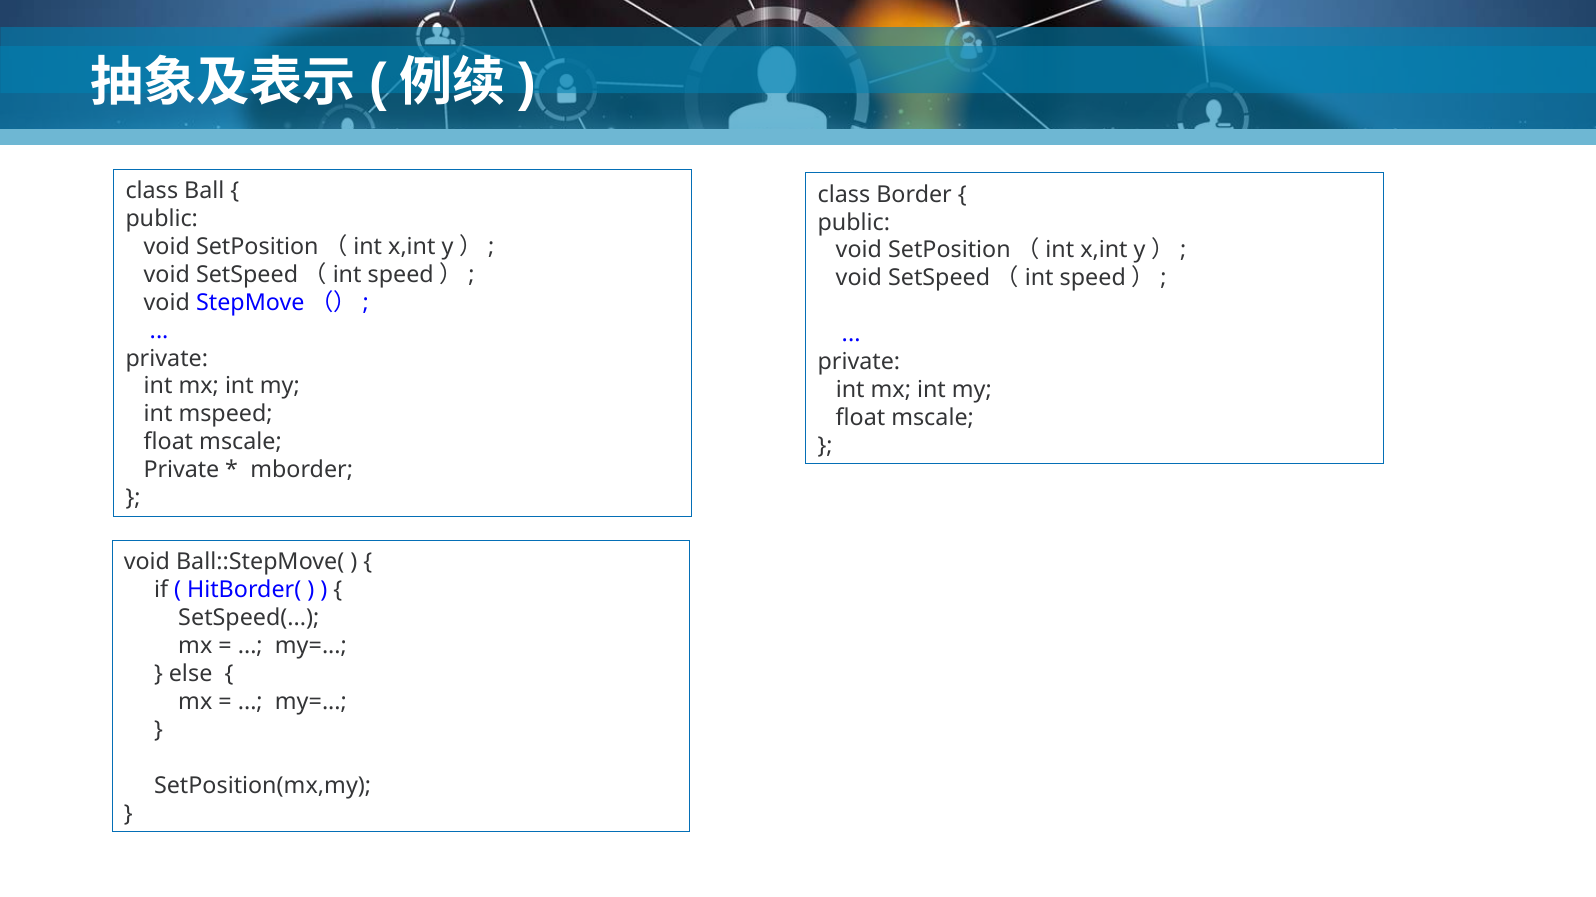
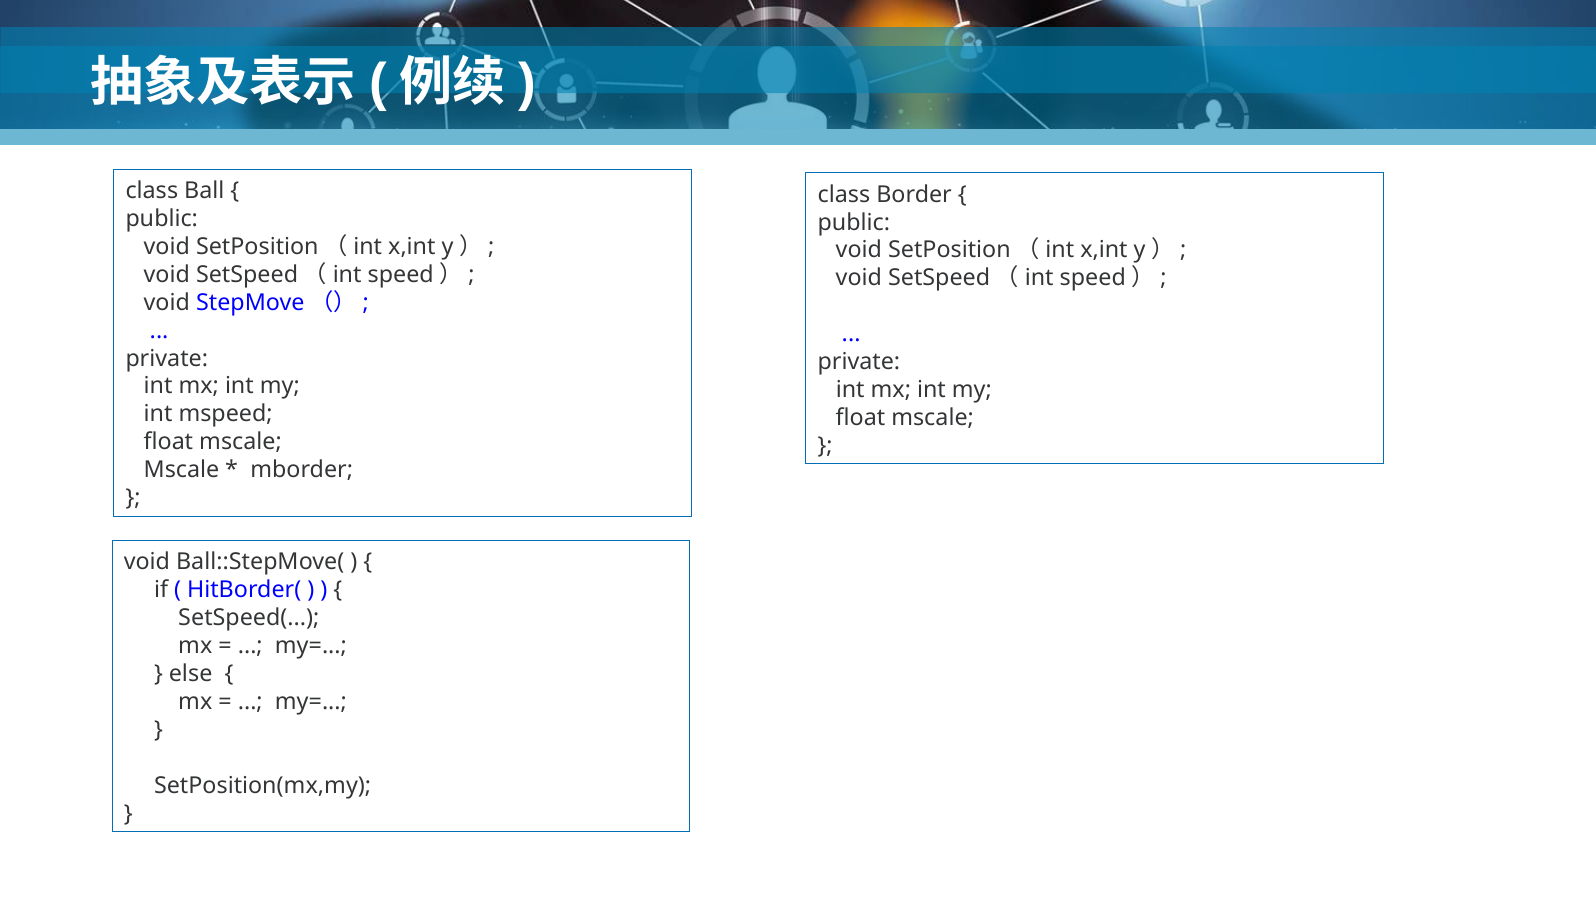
Private at (181, 470): Private -> Mscale
